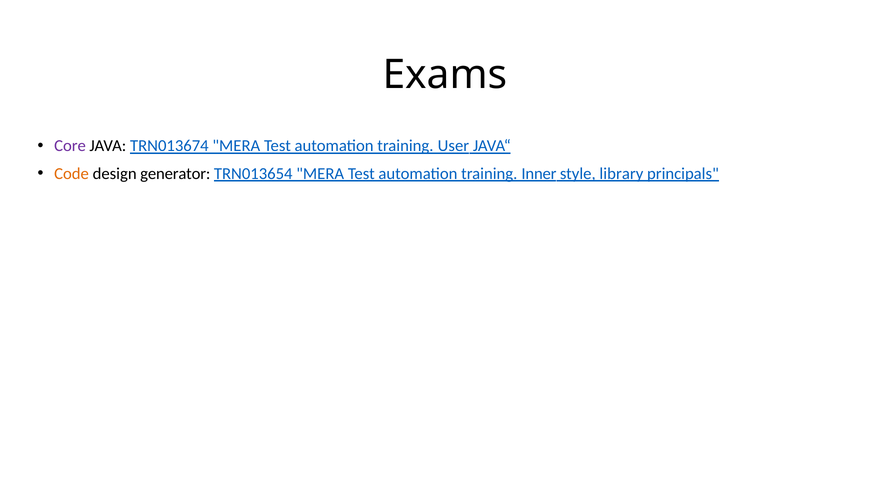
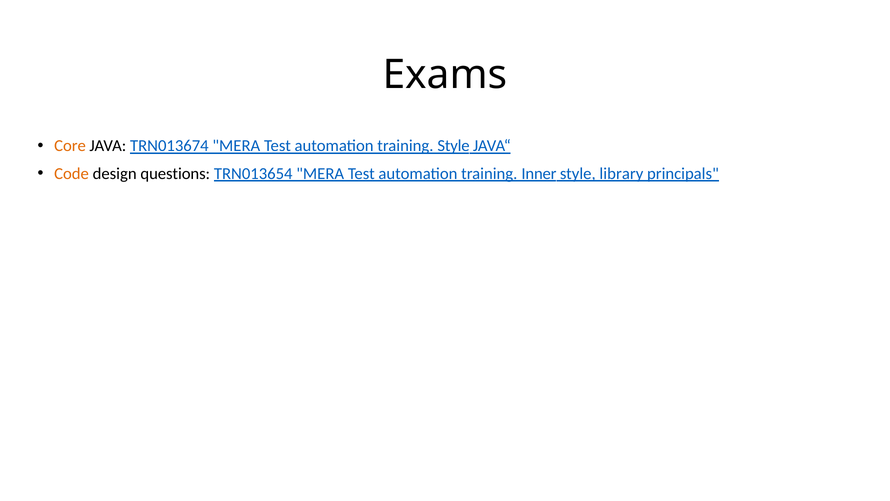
Core colour: purple -> orange
training User: User -> Style
generator: generator -> questions
